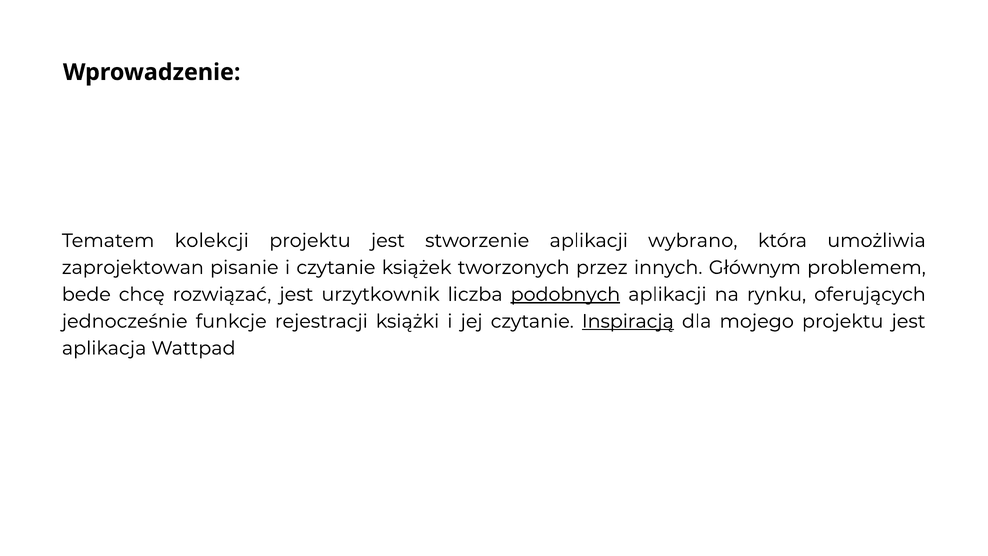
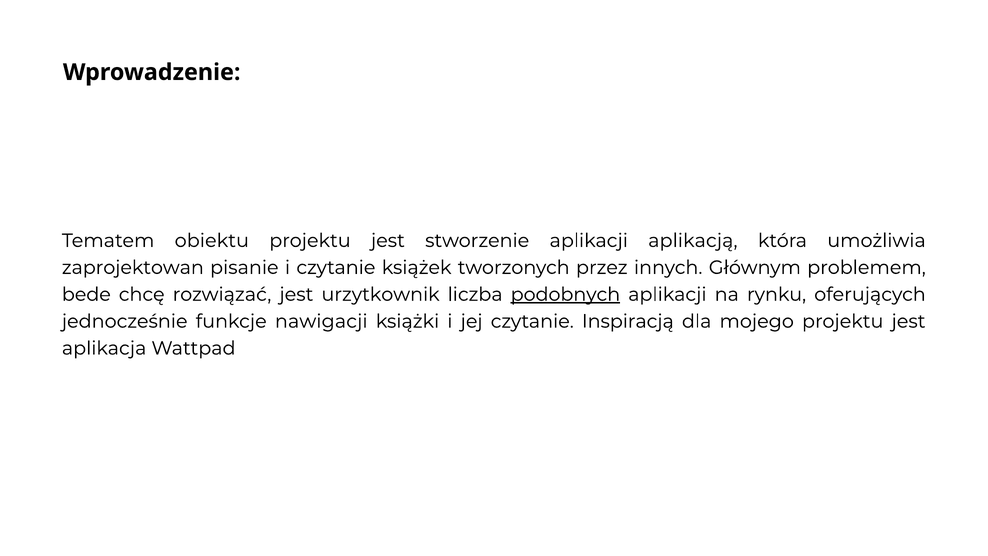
kolekcji: kolekcji -> obiektu
wybrano: wybrano -> aplikacją
rejestracji: rejestracji -> nawigacji
Inspiracją underline: present -> none
